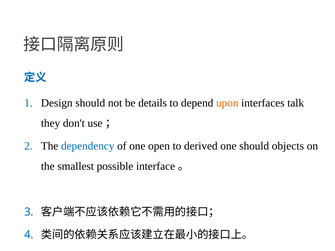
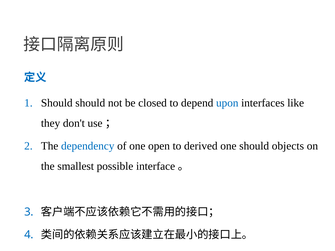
Design at (57, 103): Design -> Should
details: details -> closed
upon colour: orange -> blue
talk: talk -> like
